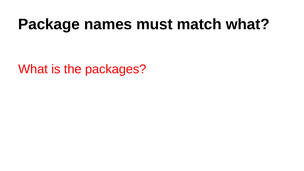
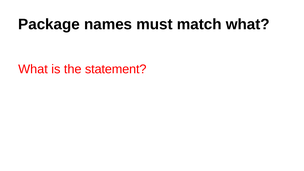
packages: packages -> statement
